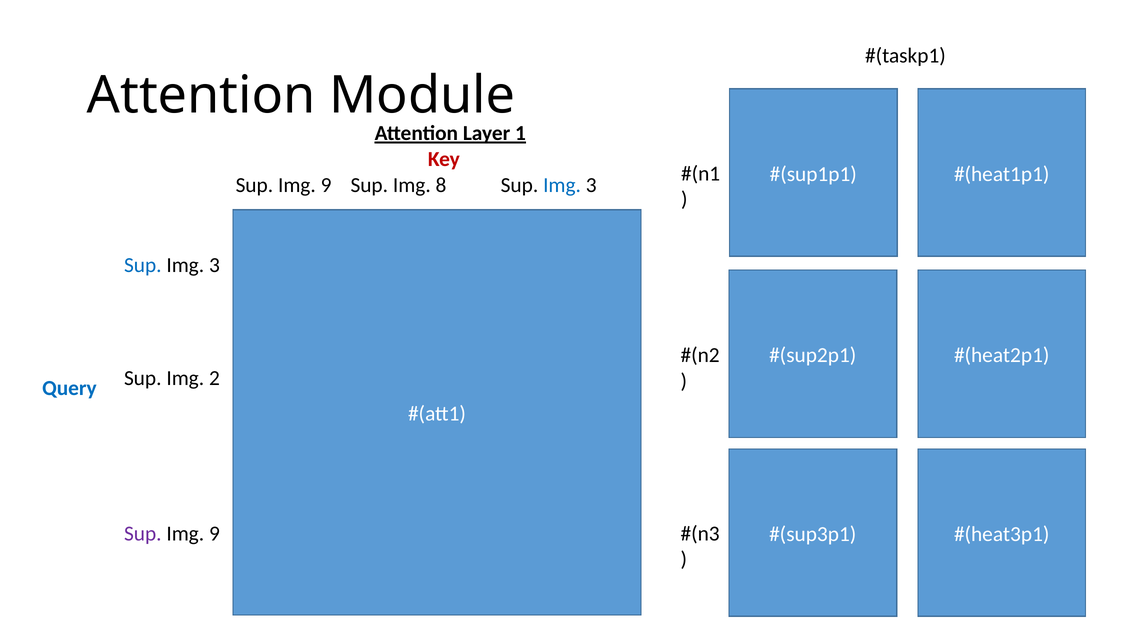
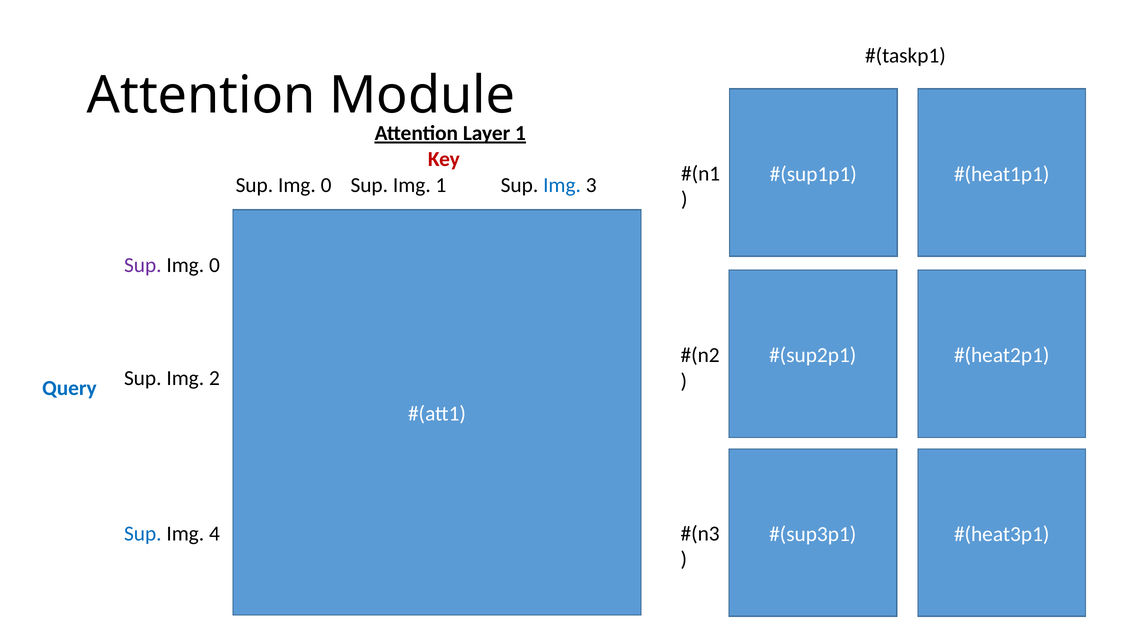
9 at (326, 185): 9 -> 0
Img 8: 8 -> 1
Sup at (143, 265) colour: blue -> purple
3 at (214, 265): 3 -> 0
Sup at (143, 533) colour: purple -> blue
9 at (214, 533): 9 -> 4
